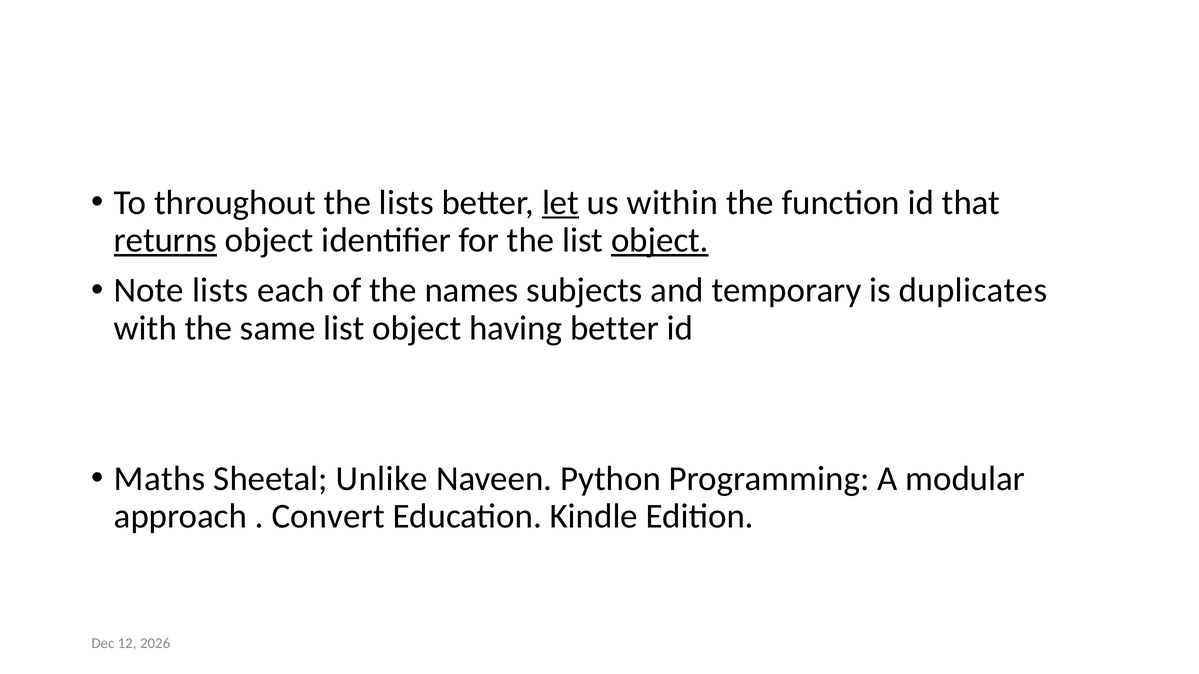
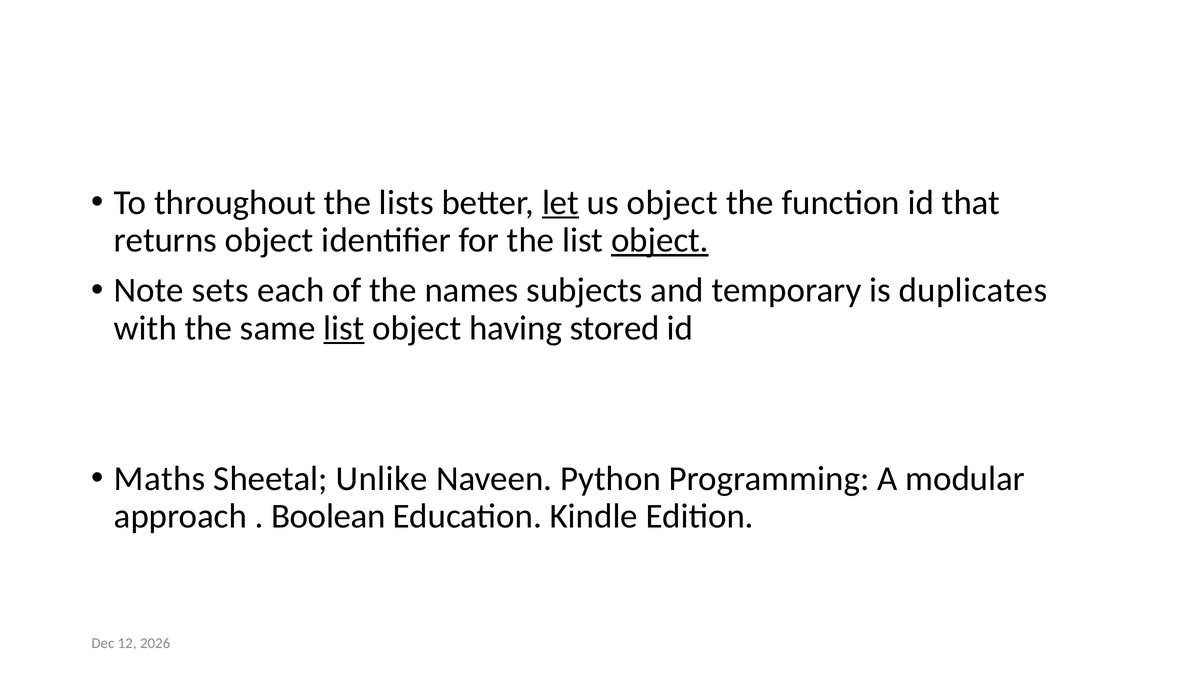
us within: within -> object
returns underline: present -> none
Note lists: lists -> sets
list at (344, 328) underline: none -> present
having better: better -> stored
Convert: Convert -> Boolean
